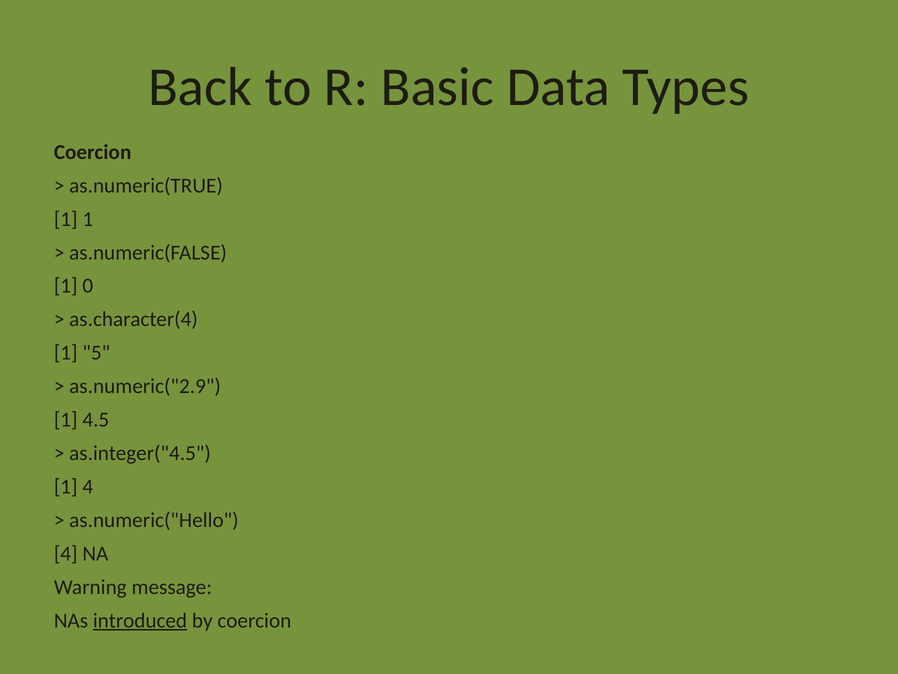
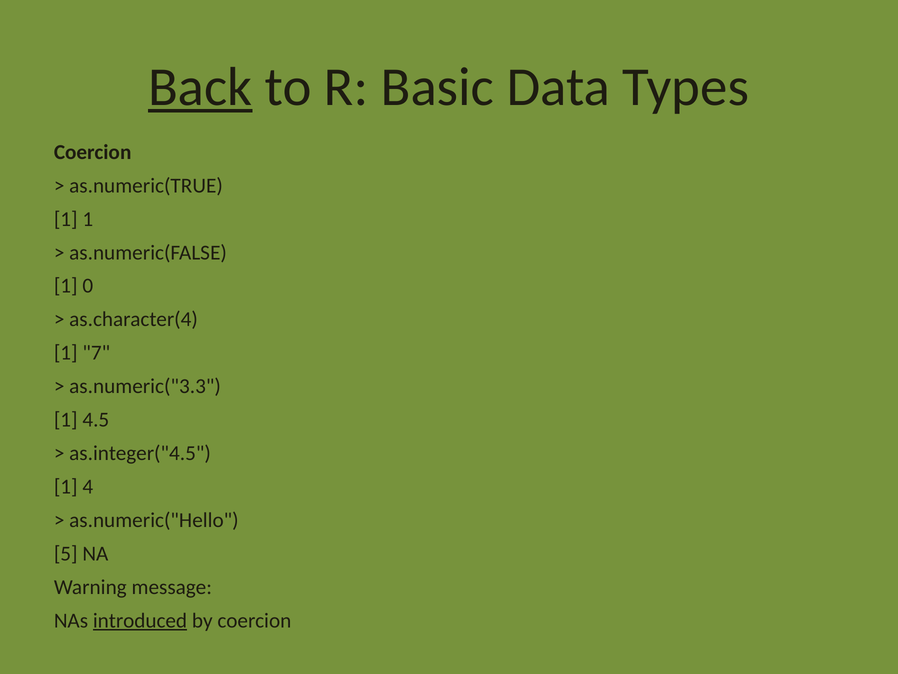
Back underline: none -> present
5: 5 -> 7
as.numeric("2.9: as.numeric("2.9 -> as.numeric("3.3
4 at (66, 553): 4 -> 5
